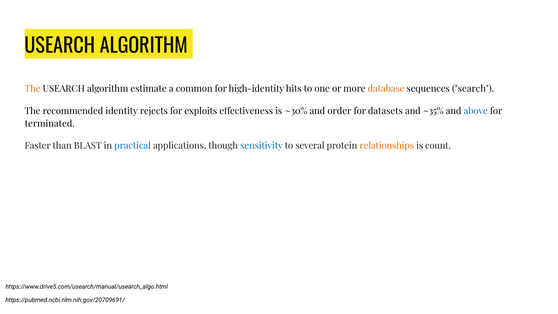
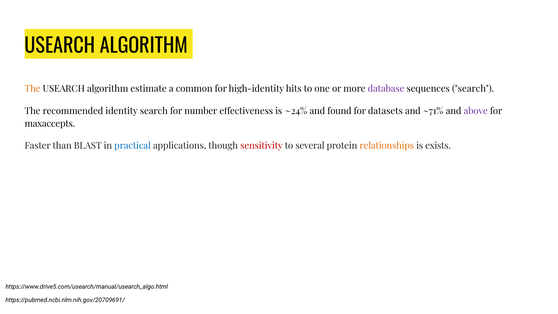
database colour: orange -> purple
identity rejects: rejects -> search
exploits: exploits -> number
~30%: ~30% -> ~24%
order: order -> found
~35%: ~35% -> ~71%
above colour: blue -> purple
terminated: terminated -> maxaccepts
sensitivity colour: blue -> red
count: count -> exists
